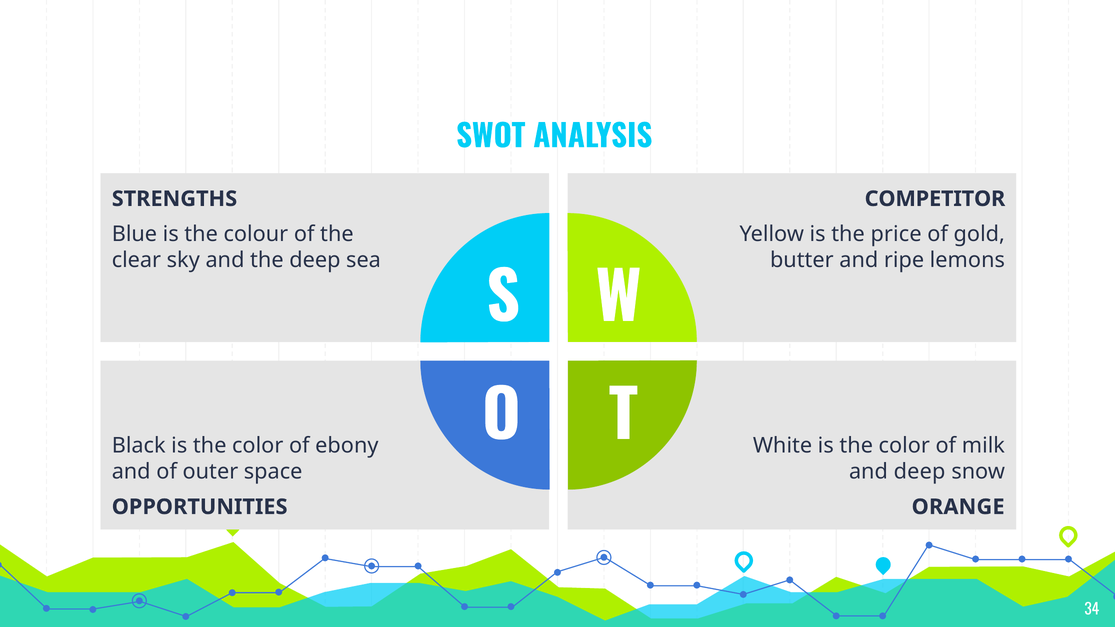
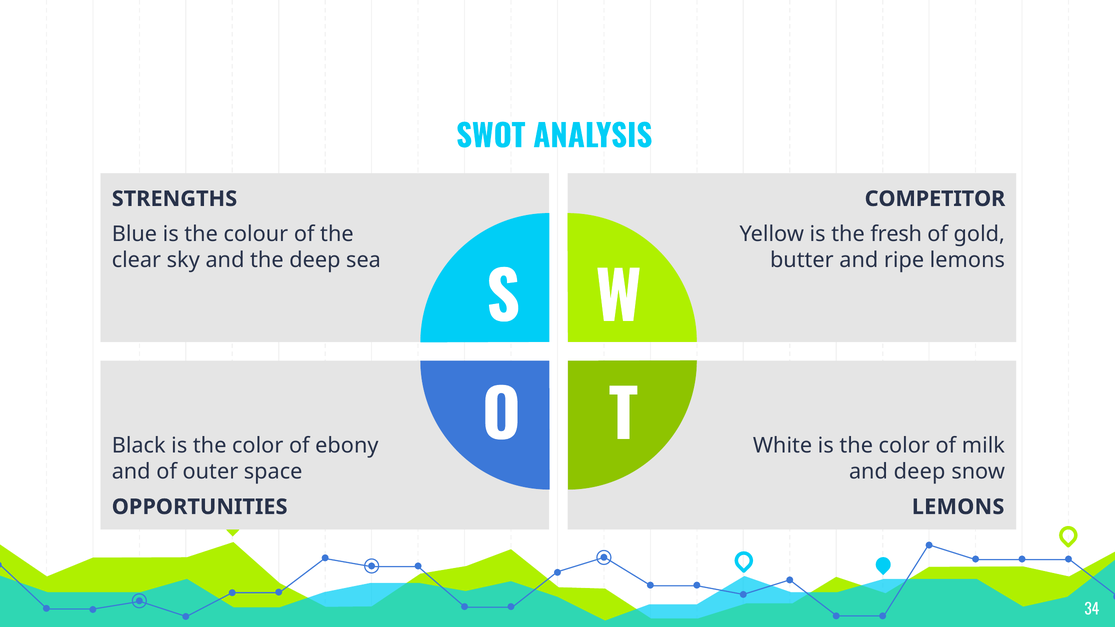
price: price -> fresh
ORANGE at (958, 507): ORANGE -> LEMONS
